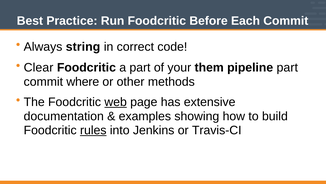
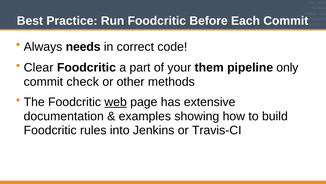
string: string -> needs
pipeline part: part -> only
where: where -> check
rules underline: present -> none
